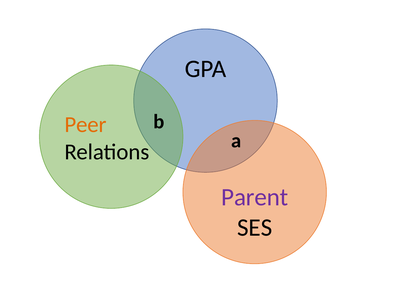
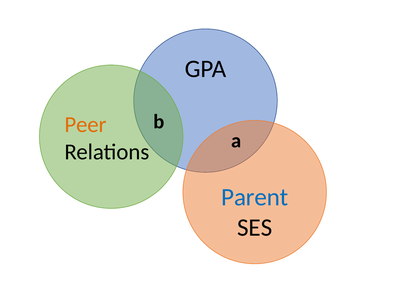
Parent colour: purple -> blue
